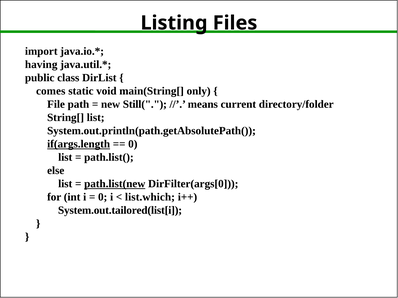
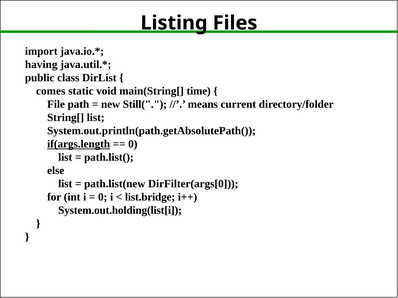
only: only -> time
path.list(new underline: present -> none
list.which: list.which -> list.bridge
System.out.tailored(list[i: System.out.tailored(list[i -> System.out.holding(list[i
